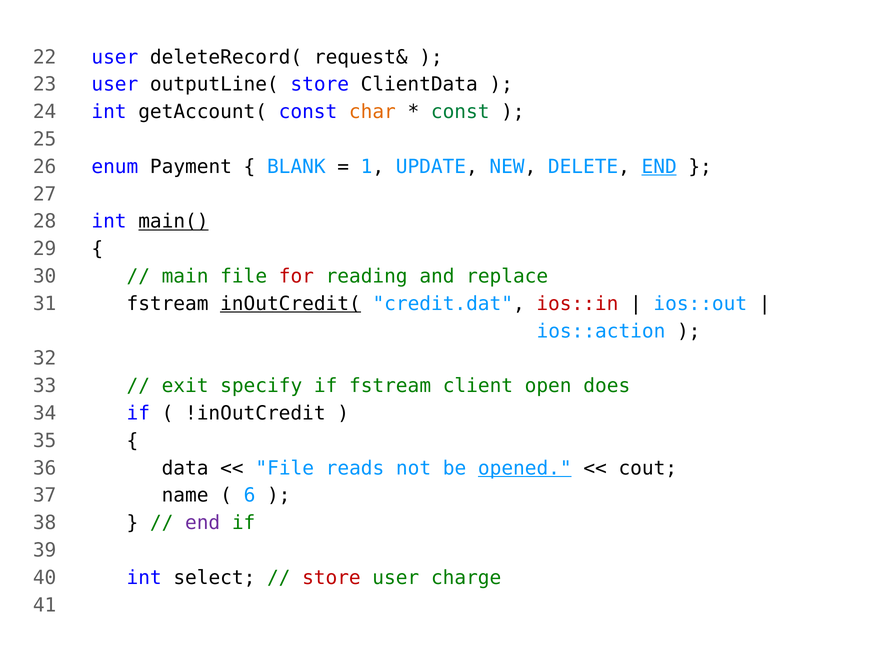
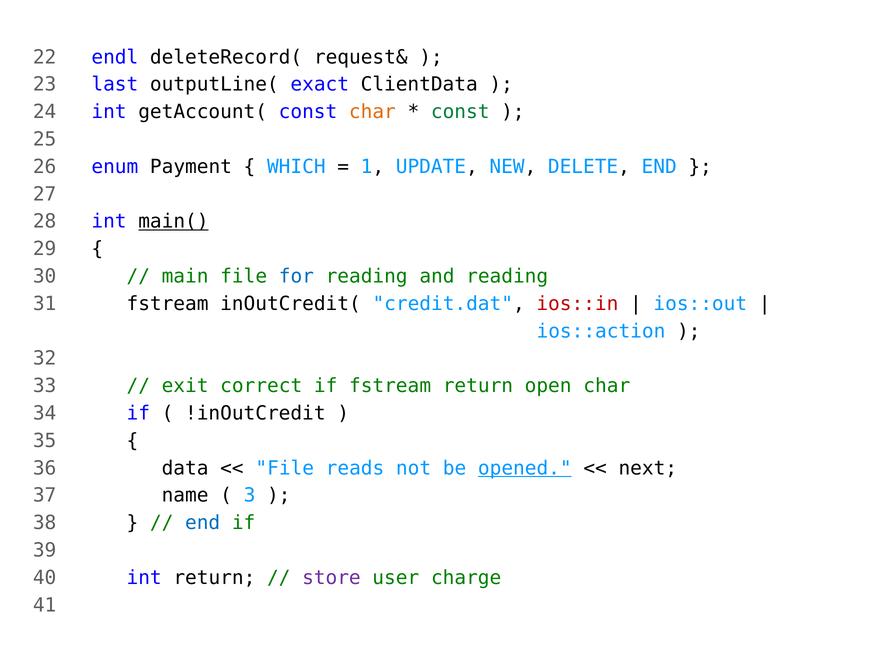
22 user: user -> endl
23 user: user -> last
outputLine( store: store -> exact
BLANK: BLANK -> WHICH
END at (659, 167) underline: present -> none
for colour: red -> blue
and replace: replace -> reading
inOutCredit( underline: present -> none
specify: specify -> correct
fstream client: client -> return
open does: does -> char
cout: cout -> next
6: 6 -> 3
end at (203, 523) colour: purple -> blue
int select: select -> return
store at (331, 577) colour: red -> purple
